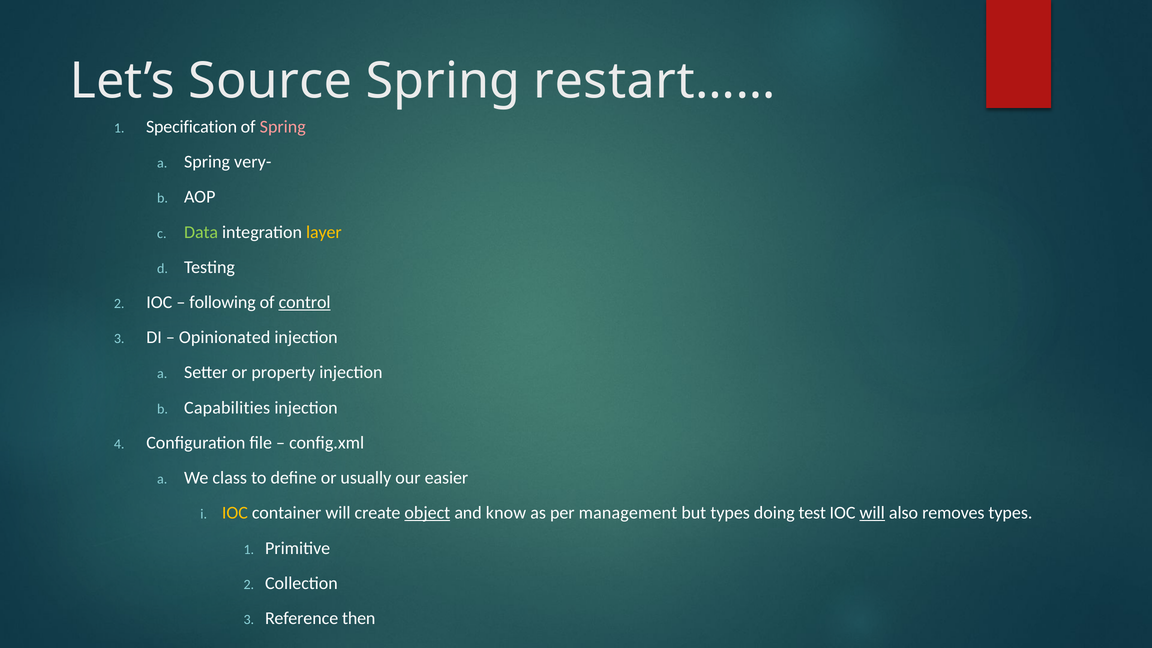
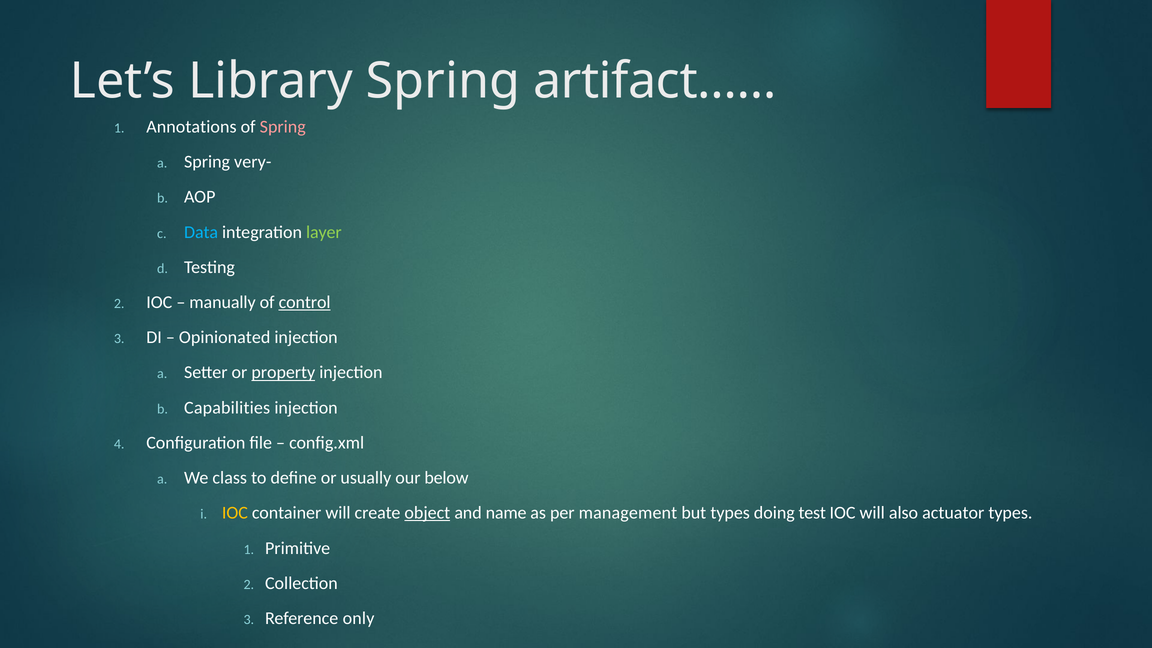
Source: Source -> Library
restart……: restart…… -> artifact……
Specification: Specification -> Annotations
Data colour: light green -> light blue
layer colour: yellow -> light green
following: following -> manually
property underline: none -> present
easier: easier -> below
know: know -> name
will at (872, 513) underline: present -> none
removes: removes -> actuator
then: then -> only
